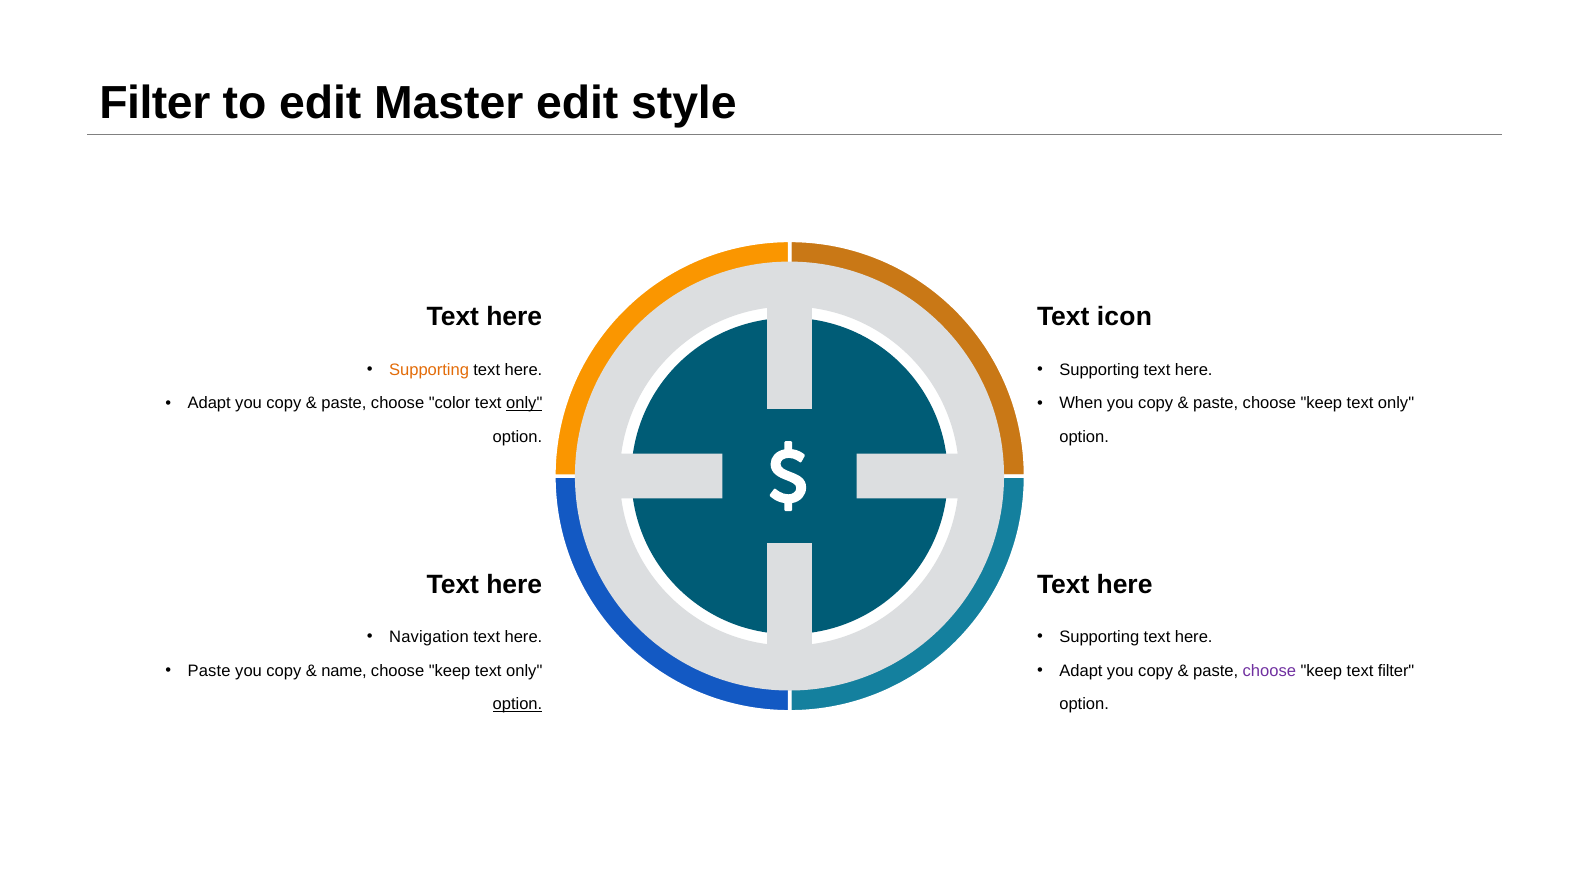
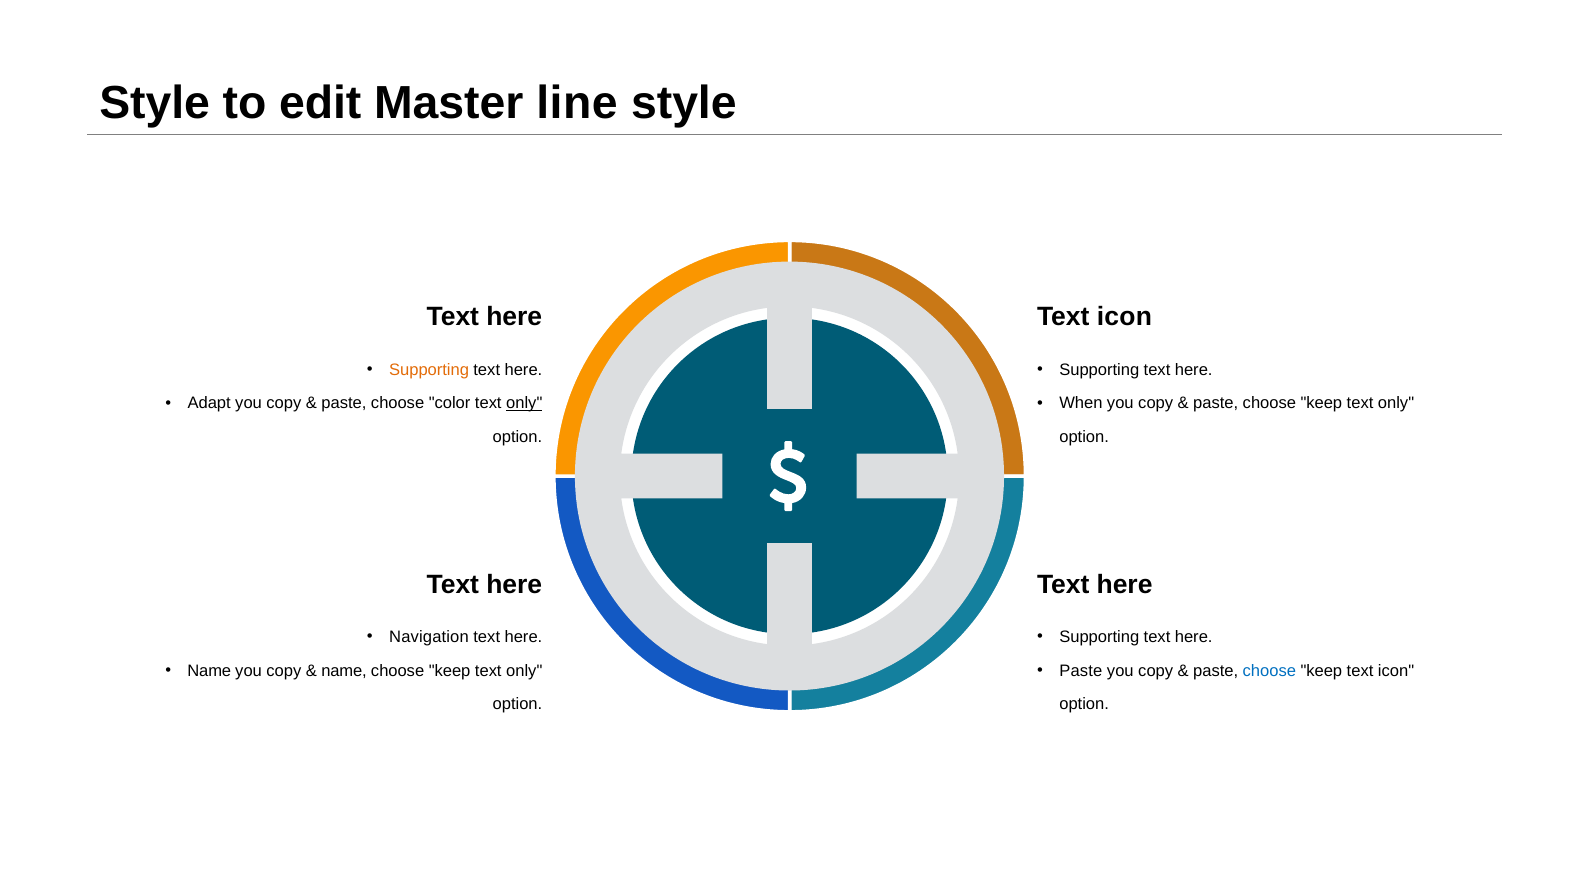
Filter at (155, 103): Filter -> Style
Master edit: edit -> line
Paste at (209, 671): Paste -> Name
Adapt at (1081, 671): Adapt -> Paste
choose at (1269, 671) colour: purple -> blue
keep text filter: filter -> icon
option at (517, 705) underline: present -> none
